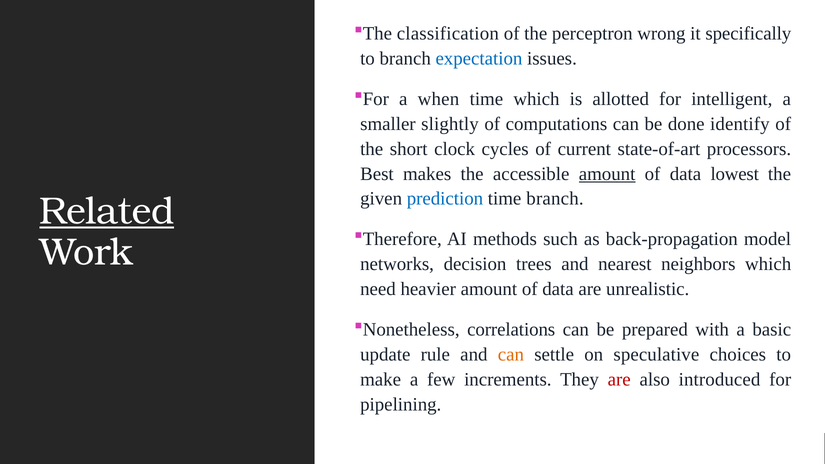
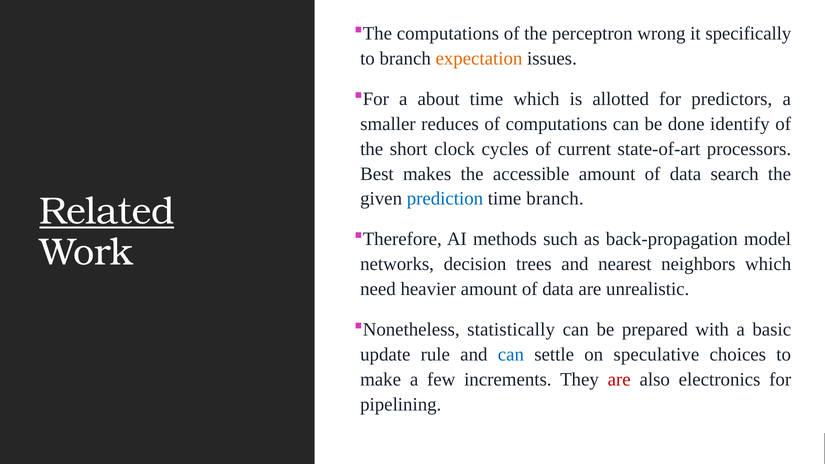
classification at (448, 34): classification -> computations
expectation colour: blue -> orange
when: when -> about
intelligent: intelligent -> predictors
slightly: slightly -> reduces
amount at (607, 174) underline: present -> none
lowest: lowest -> search
correlations: correlations -> statistically
can at (511, 354) colour: orange -> blue
introduced: introduced -> electronics
